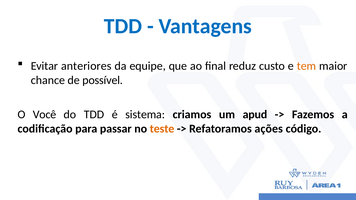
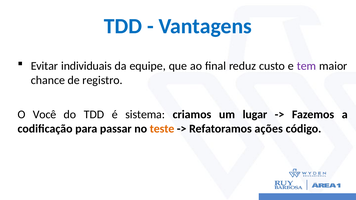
anteriores: anteriores -> individuais
tem colour: orange -> purple
possível: possível -> registro
apud: apud -> lugar
